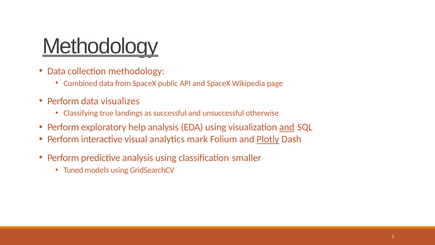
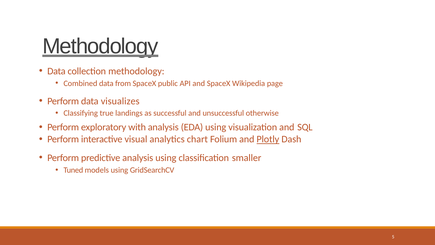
help: help -> with
and at (287, 127) underline: present -> none
mark: mark -> chart
